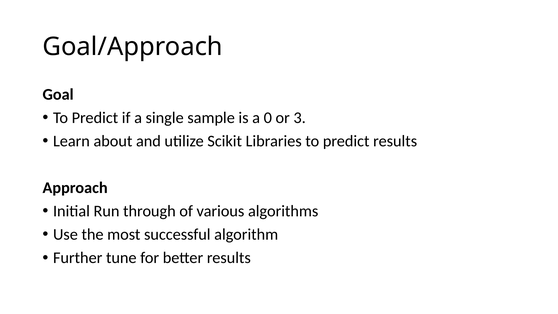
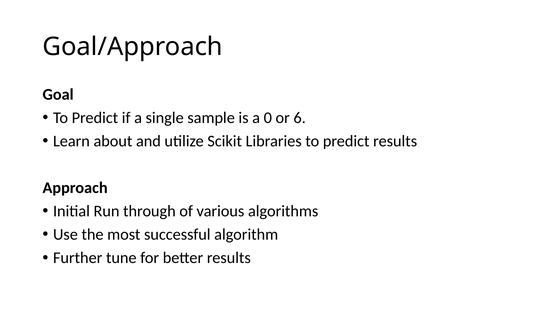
3: 3 -> 6
